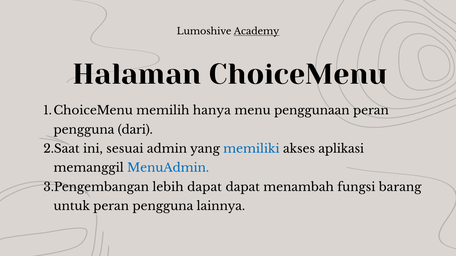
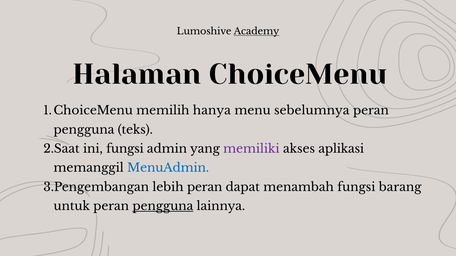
penggunaan: penggunaan -> sebelumnya
dari: dari -> teks
ini sesuai: sesuai -> fungsi
memiliki colour: blue -> purple
lebih dapat: dapat -> peran
pengguna at (163, 207) underline: none -> present
